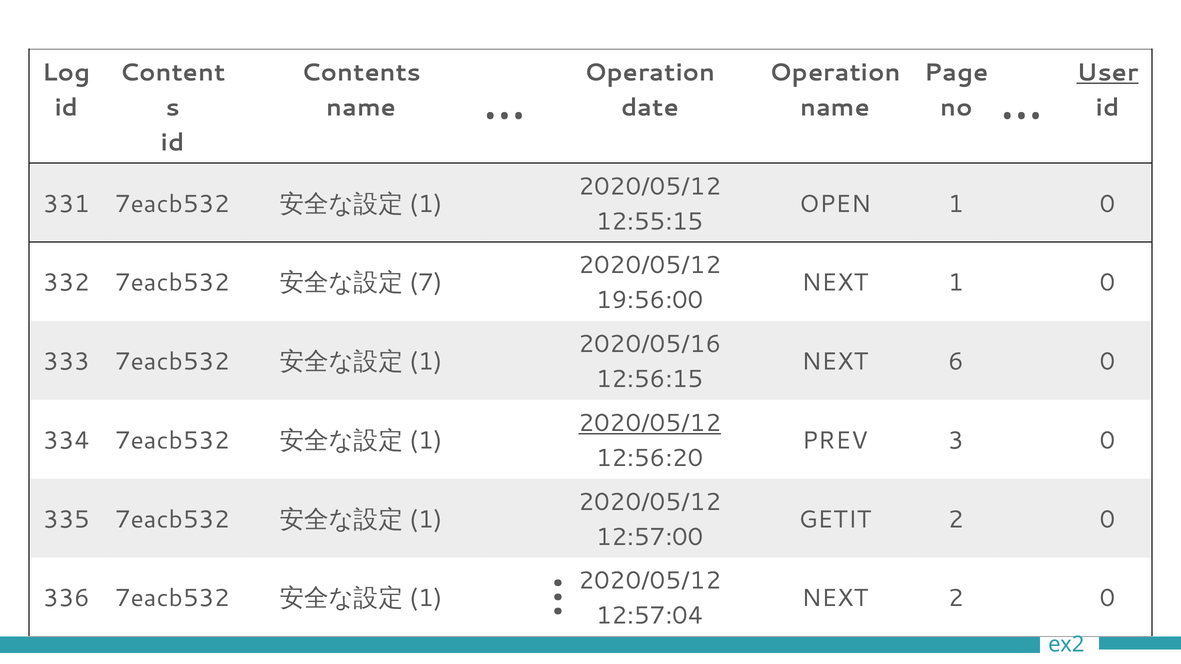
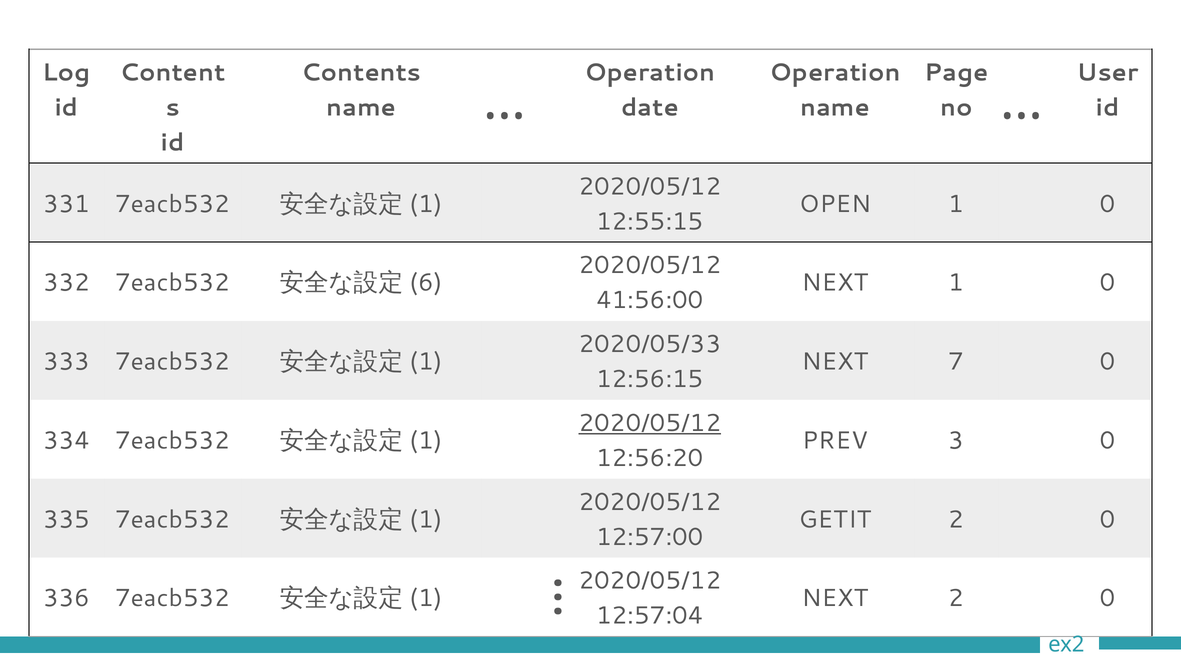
User underline: present -> none
7: 7 -> 6
19:56:00: 19:56:00 -> 41:56:00
2020/05/16: 2020/05/16 -> 2020/05/33
6: 6 -> 7
